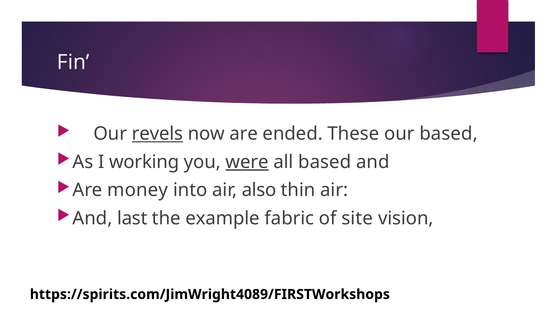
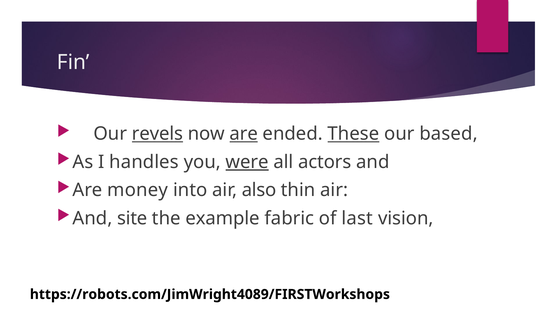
are at (244, 133) underline: none -> present
These underline: none -> present
working: working -> handles
all based: based -> actors
last: last -> site
site: site -> last
https://spirits.com/JimWright4089/FIRSTWorkshops: https://spirits.com/JimWright4089/FIRSTWorkshops -> https://robots.com/JimWright4089/FIRSTWorkshops
